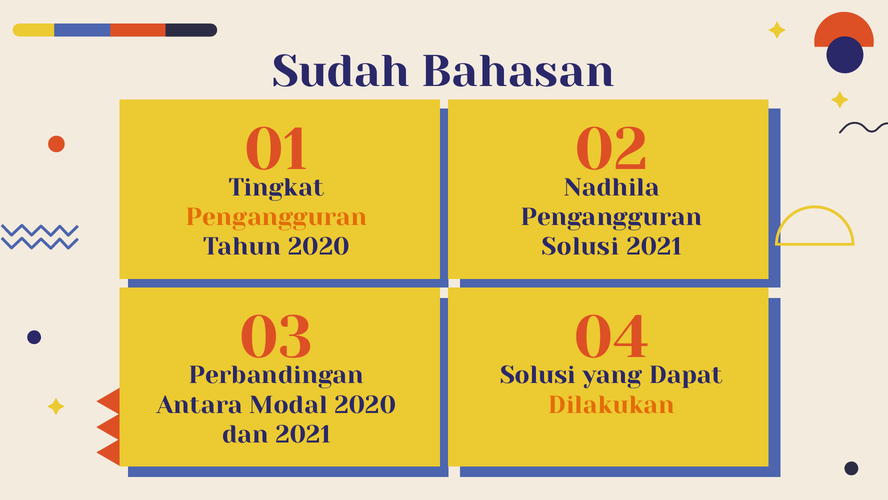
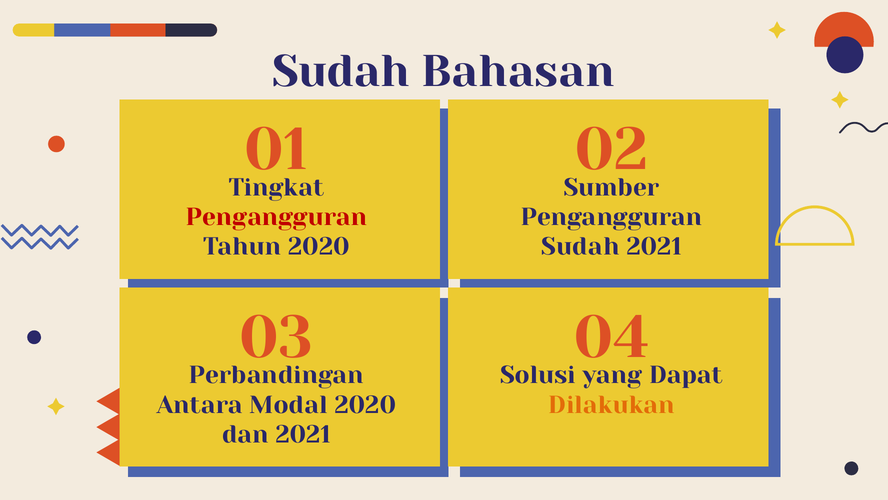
Nadhila: Nadhila -> Sumber
Pengangguran at (276, 217) colour: orange -> red
Solusi at (580, 247): Solusi -> Sudah
